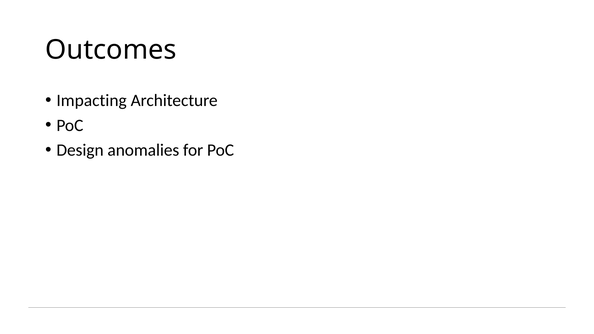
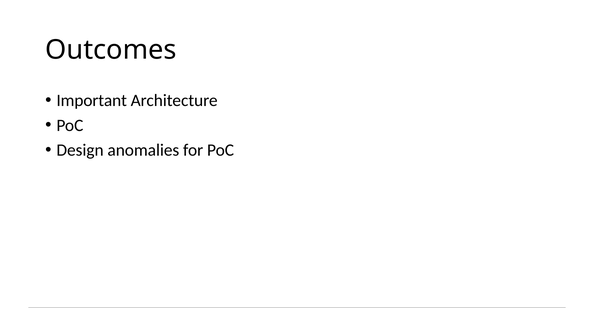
Impacting: Impacting -> Important
